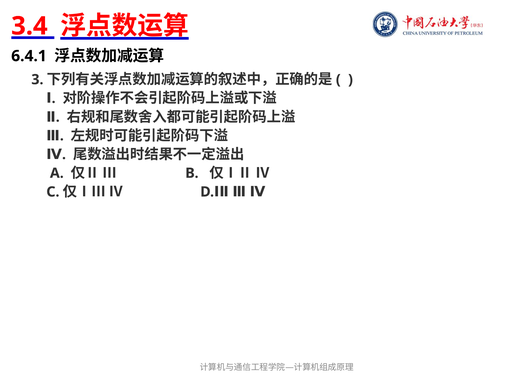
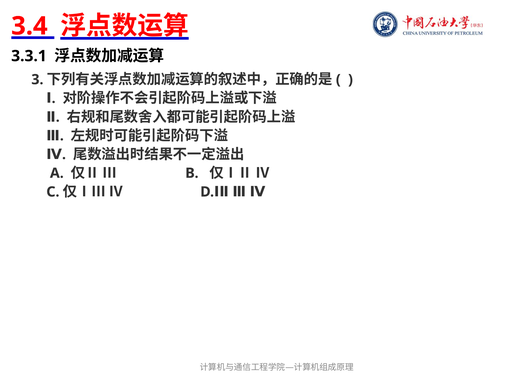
6.4.1: 6.4.1 -> 3.3.1
